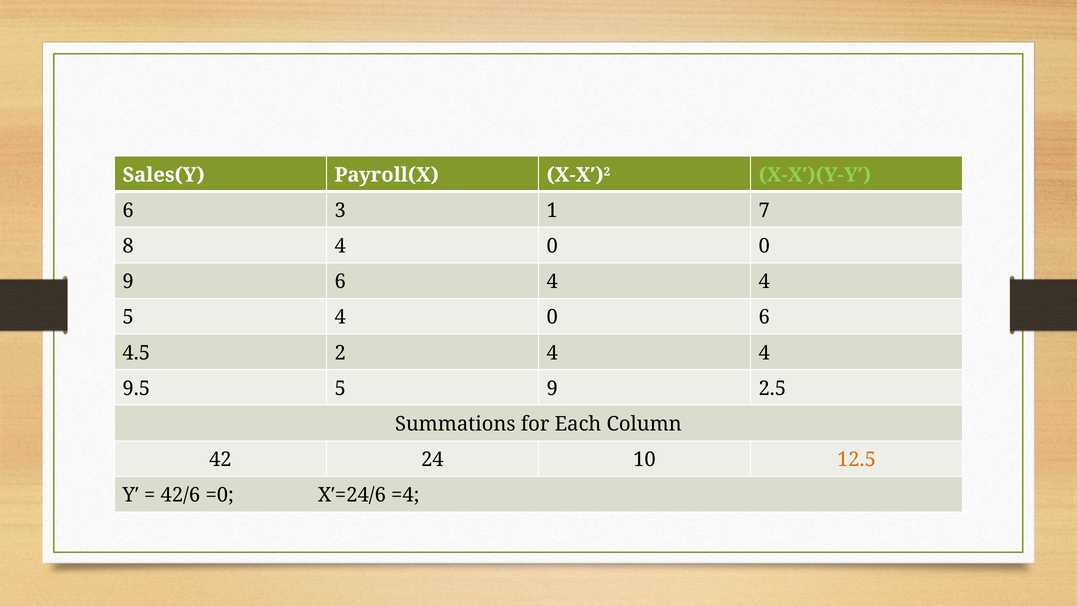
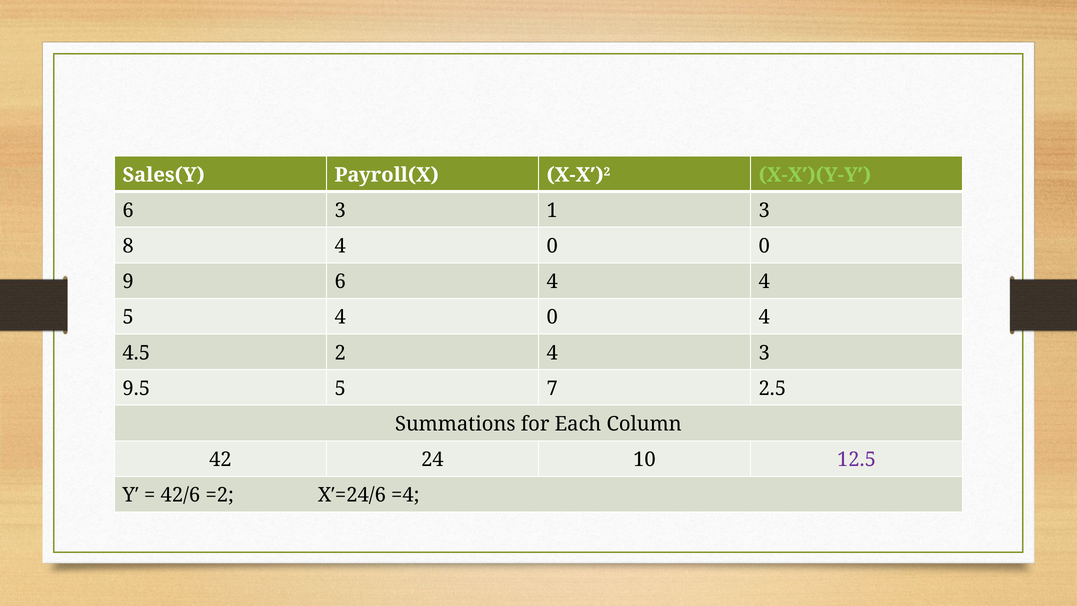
1 7: 7 -> 3
0 6: 6 -> 4
2 4 4: 4 -> 3
5 9: 9 -> 7
12.5 colour: orange -> purple
=0: =0 -> =2
